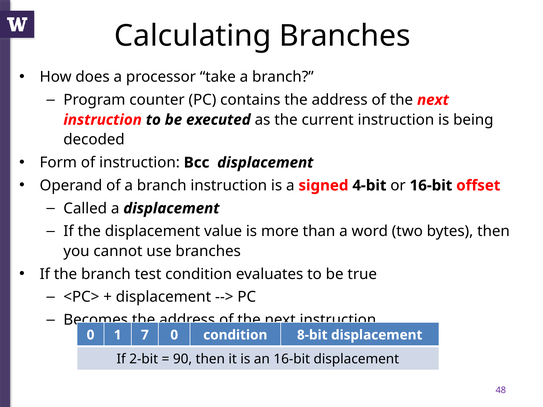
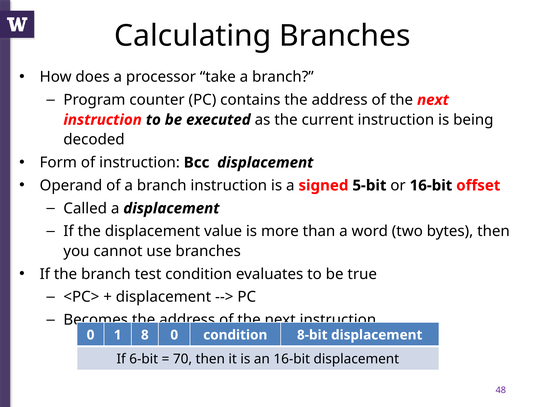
4-bit: 4-bit -> 5-bit
7: 7 -> 8
2-bit: 2-bit -> 6-bit
90: 90 -> 70
